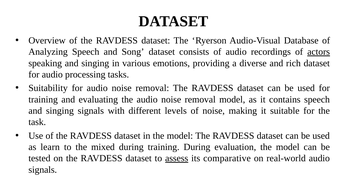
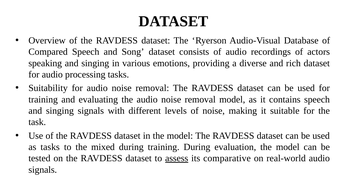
Analyzing: Analyzing -> Compared
actors underline: present -> none
as learn: learn -> tasks
